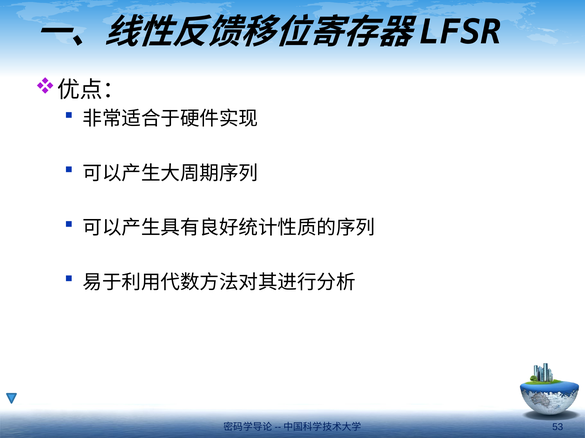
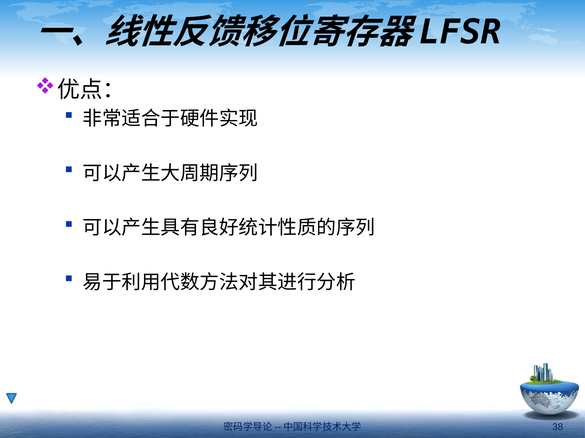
53: 53 -> 38
